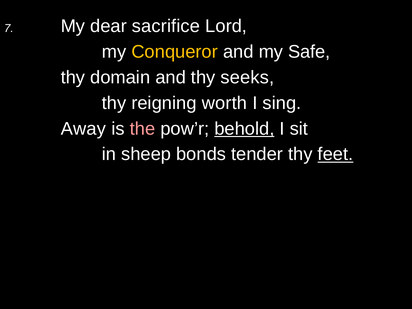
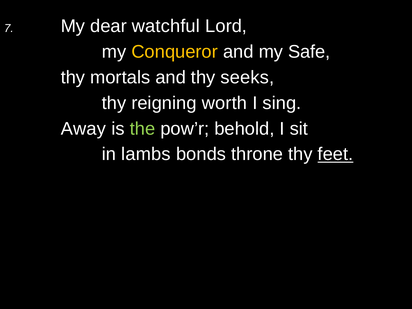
sacrifice: sacrifice -> watchful
domain: domain -> mortals
the colour: pink -> light green
behold underline: present -> none
sheep: sheep -> lambs
tender: tender -> throne
